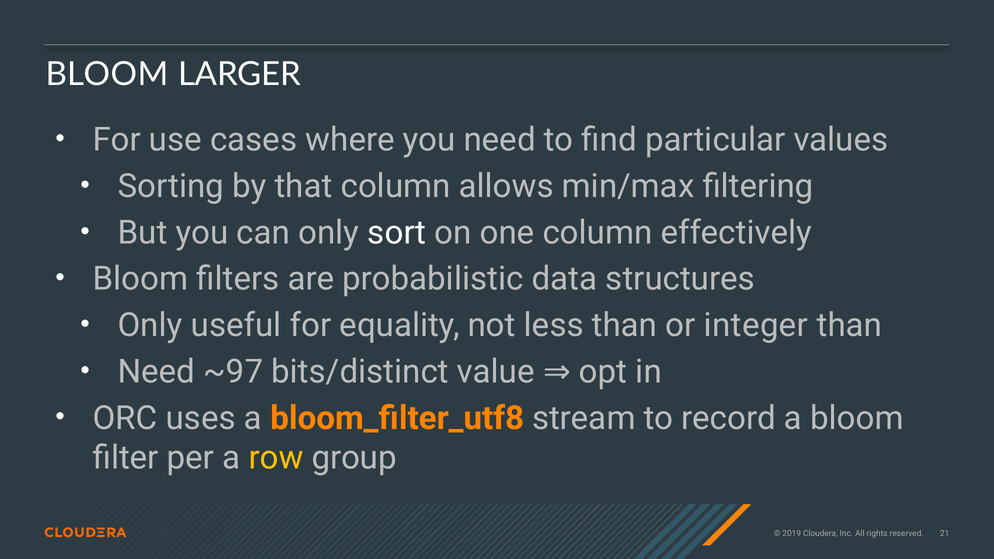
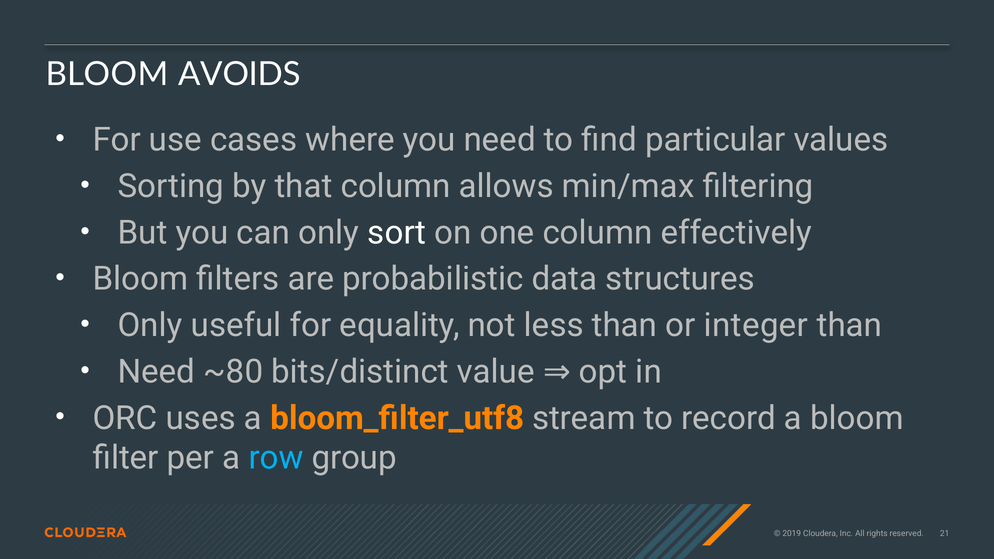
LARGER: LARGER -> AVOIDS
~97: ~97 -> ~80
row colour: yellow -> light blue
